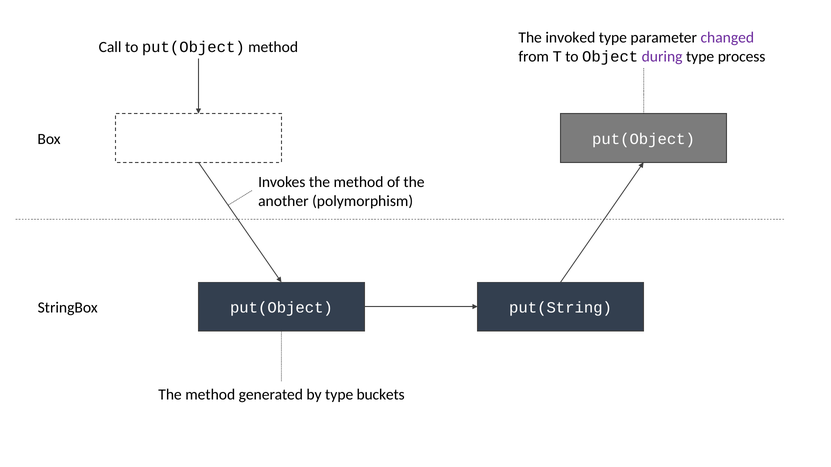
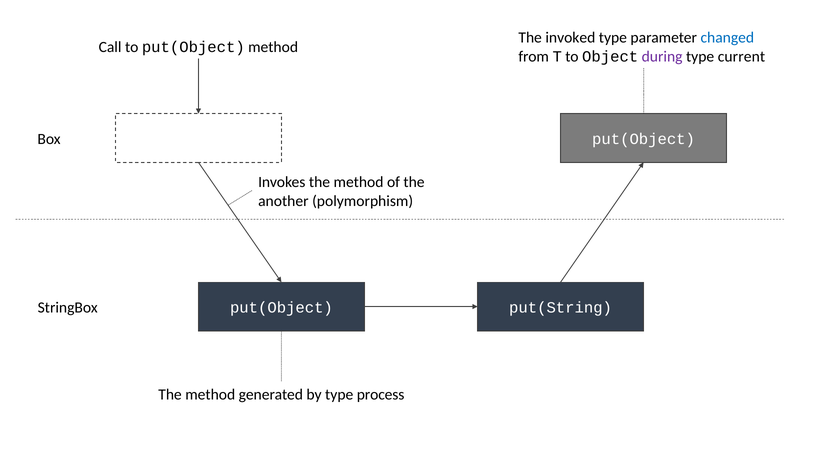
changed colour: purple -> blue
process: process -> current
buckets: buckets -> process
